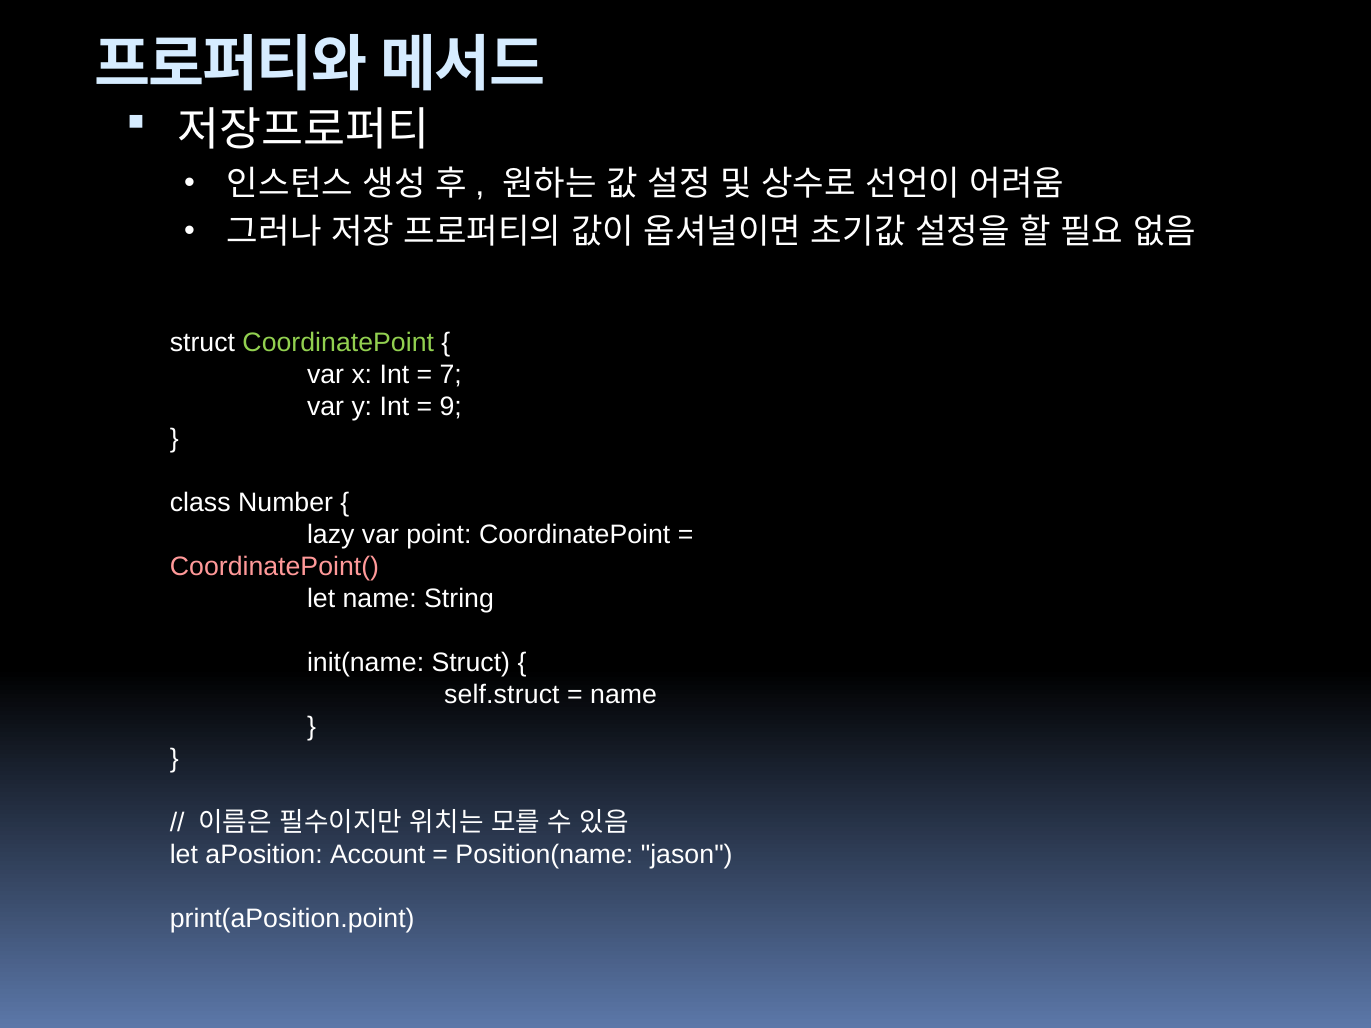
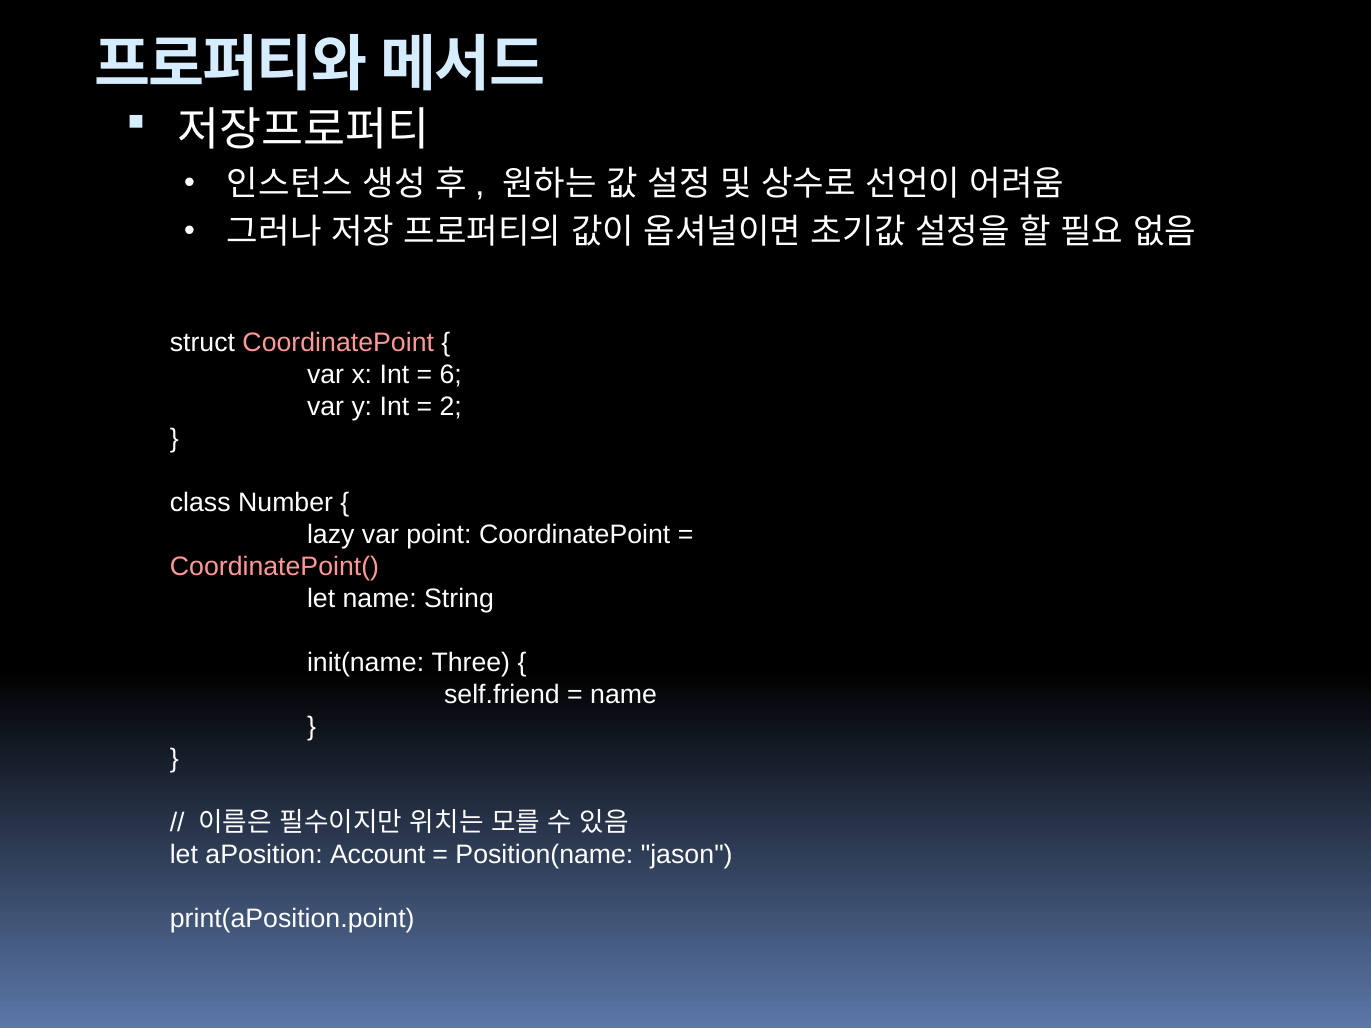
CoordinatePoint at (338, 343) colour: light green -> pink
7: 7 -> 6
9: 9 -> 2
init(name Struct: Struct -> Three
self.struct: self.struct -> self.friend
